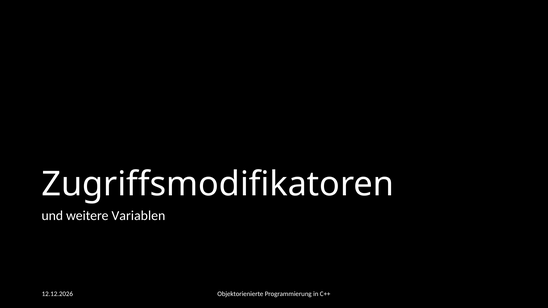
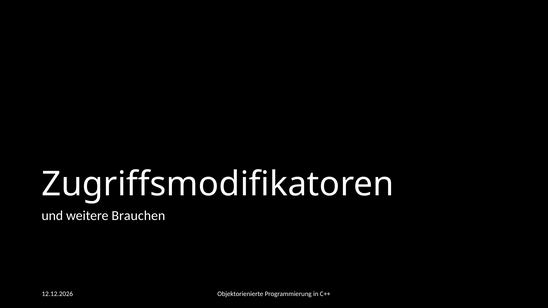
Variablen: Variablen -> Brauchen
